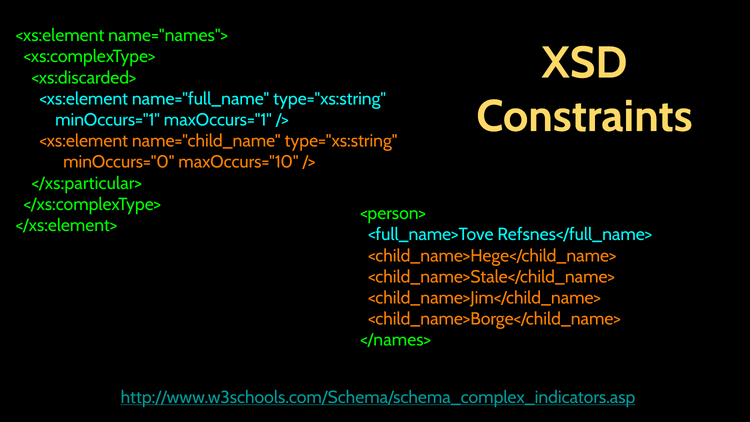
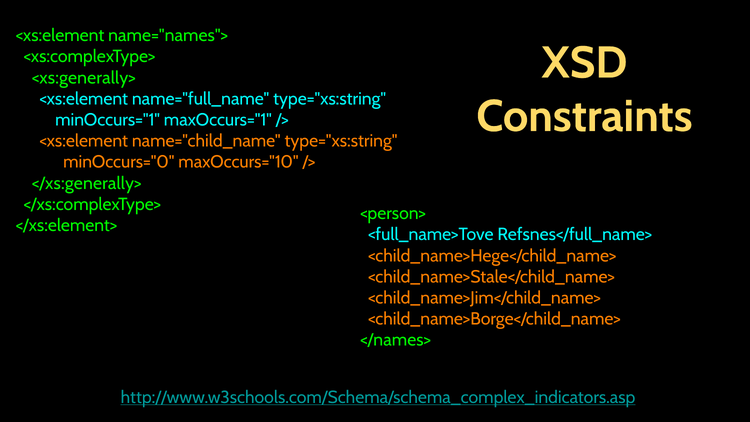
<xs:discarded>: <xs:discarded> -> <xs:generally>
</xs:particular>: </xs:particular> -> </xs:generally>
